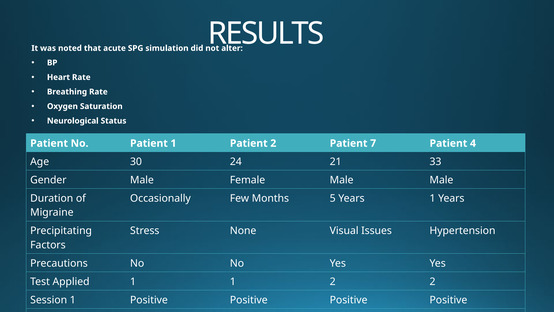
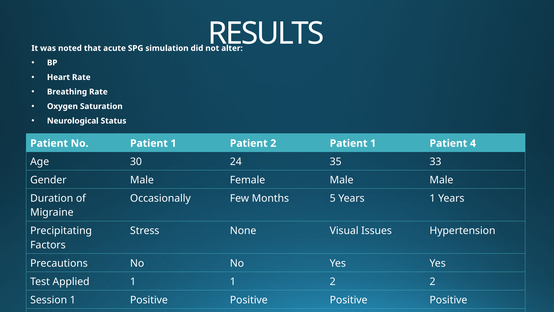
2 Patient 7: 7 -> 1
21: 21 -> 35
